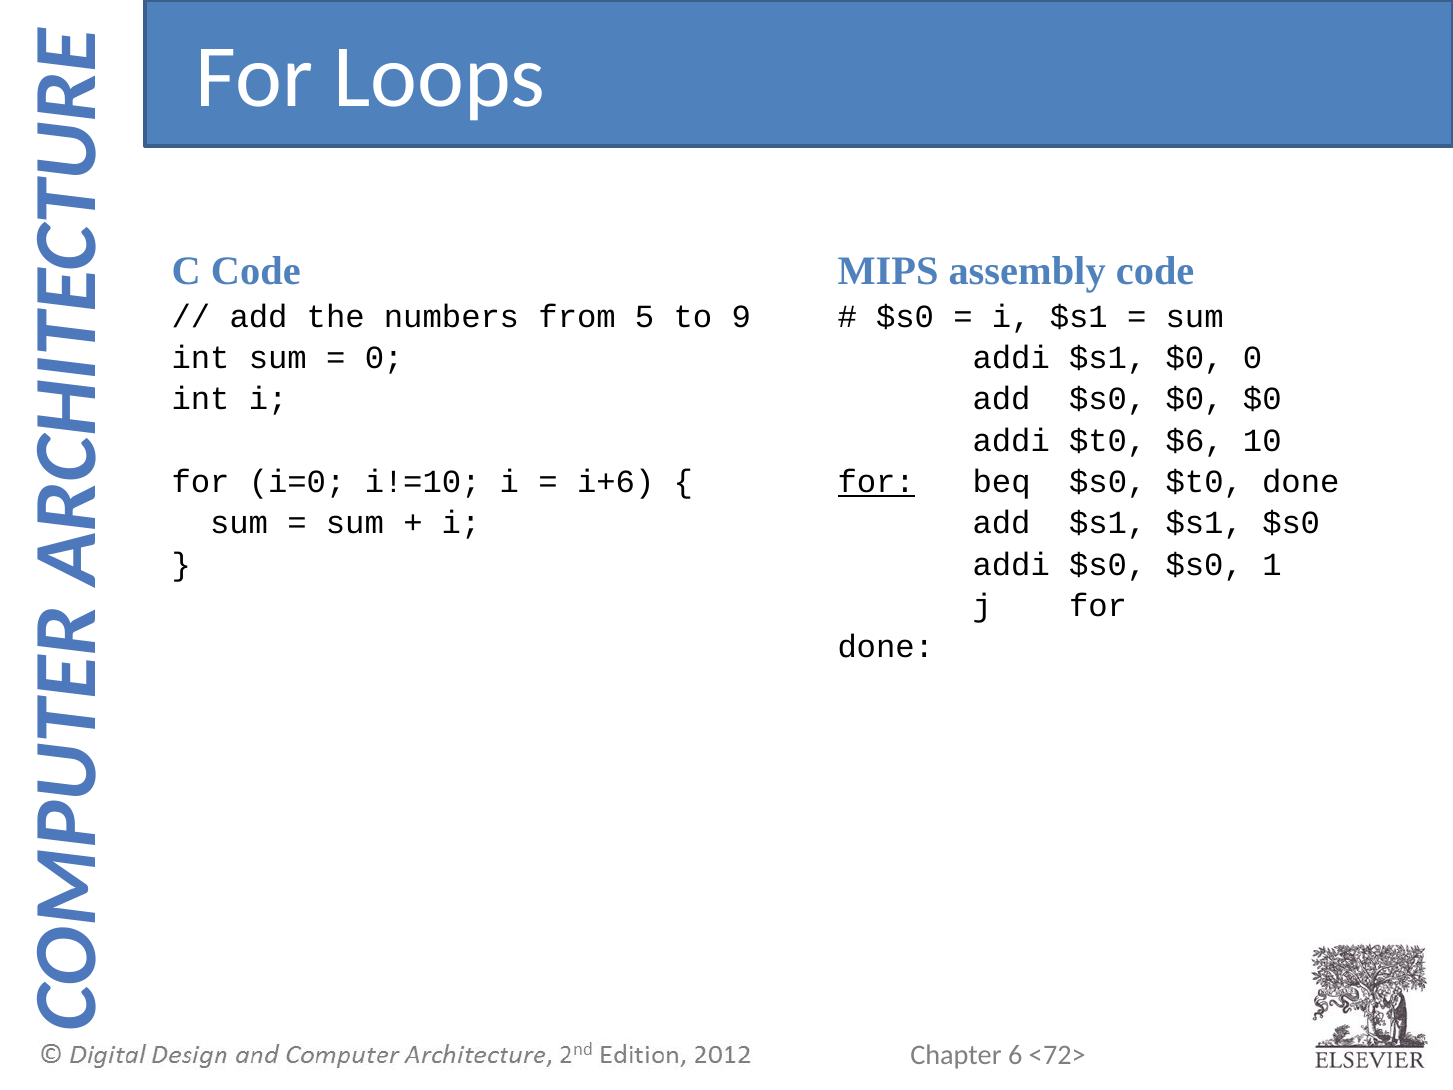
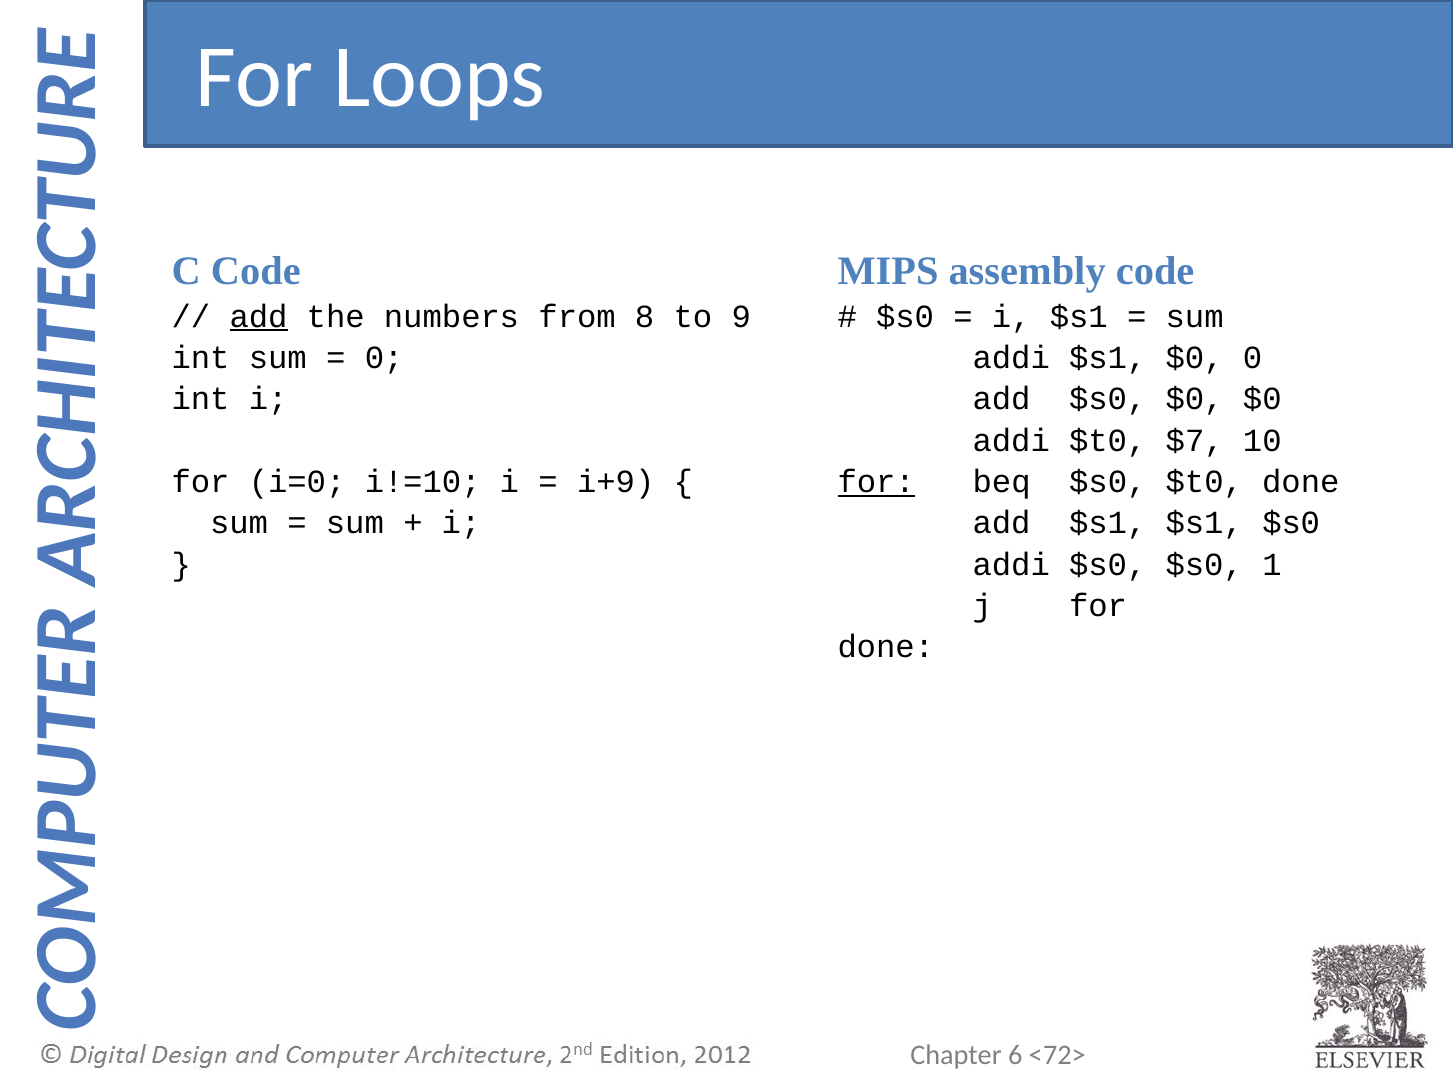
add at (259, 317) underline: none -> present
5: 5 -> 8
$6: $6 -> $7
i+6: i+6 -> i+9
